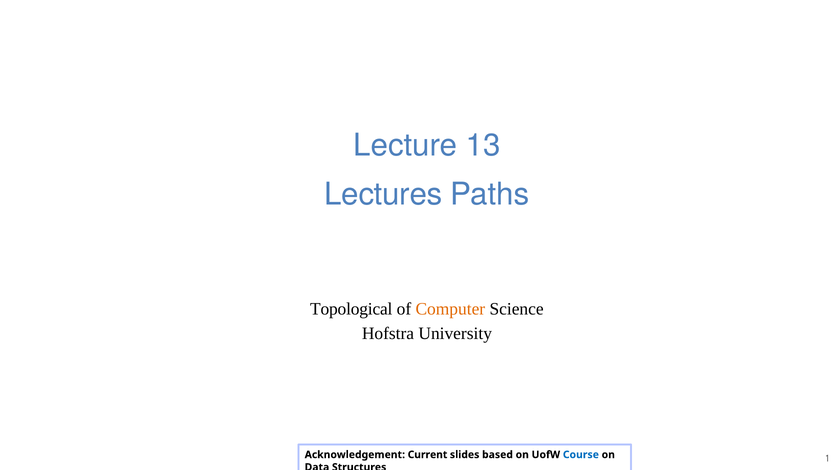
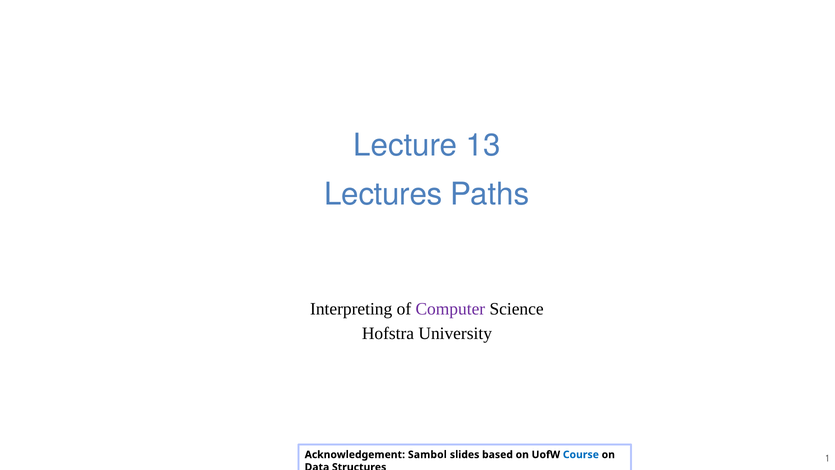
Topological: Topological -> Interpreting
Computer colour: orange -> purple
Current: Current -> Sambol
